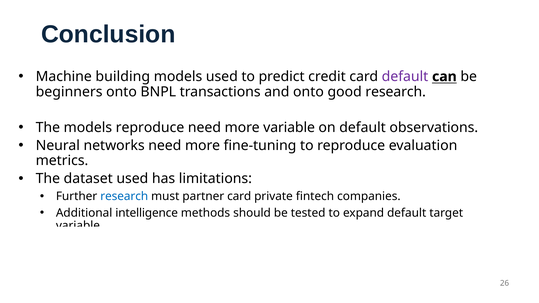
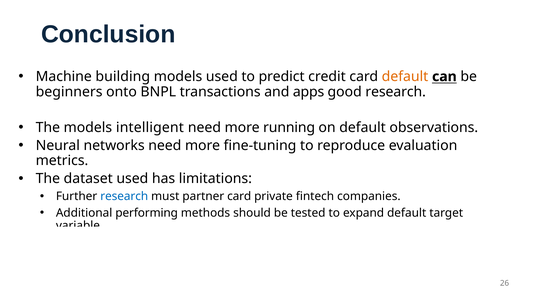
default at (405, 77) colour: purple -> orange
and onto: onto -> apps
models reproduce: reproduce -> intelligent
more variable: variable -> running
intelligence: intelligence -> performing
